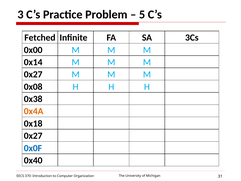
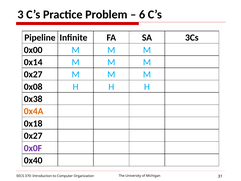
5: 5 -> 6
Fetched: Fetched -> Pipeline
0x0F colour: blue -> purple
